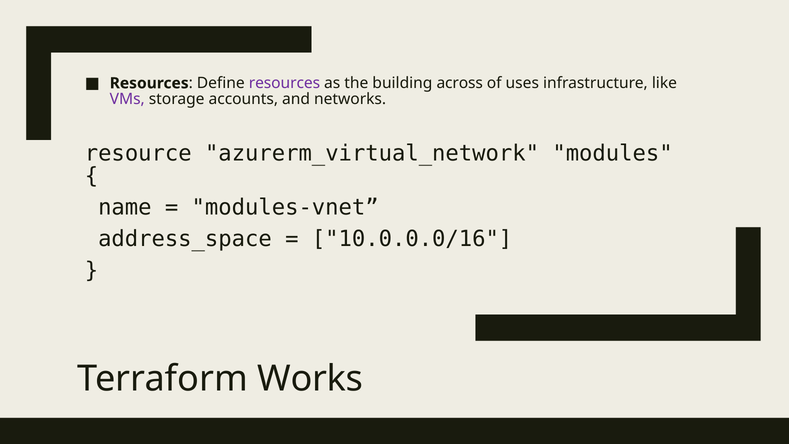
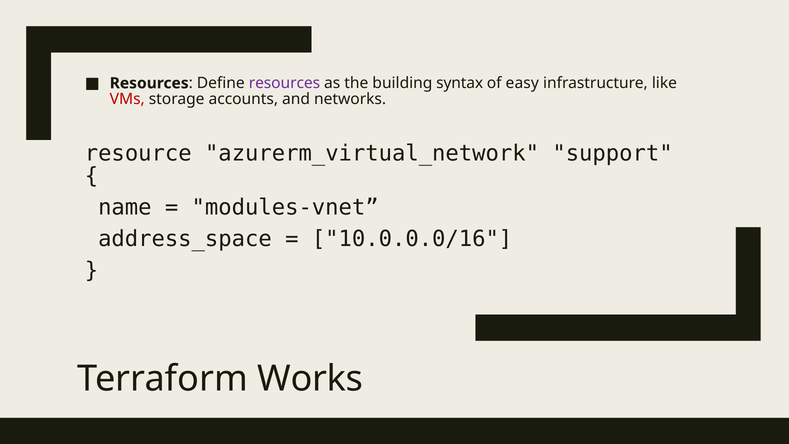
across: across -> syntax
uses: uses -> easy
VMs colour: purple -> red
modules: modules -> support
